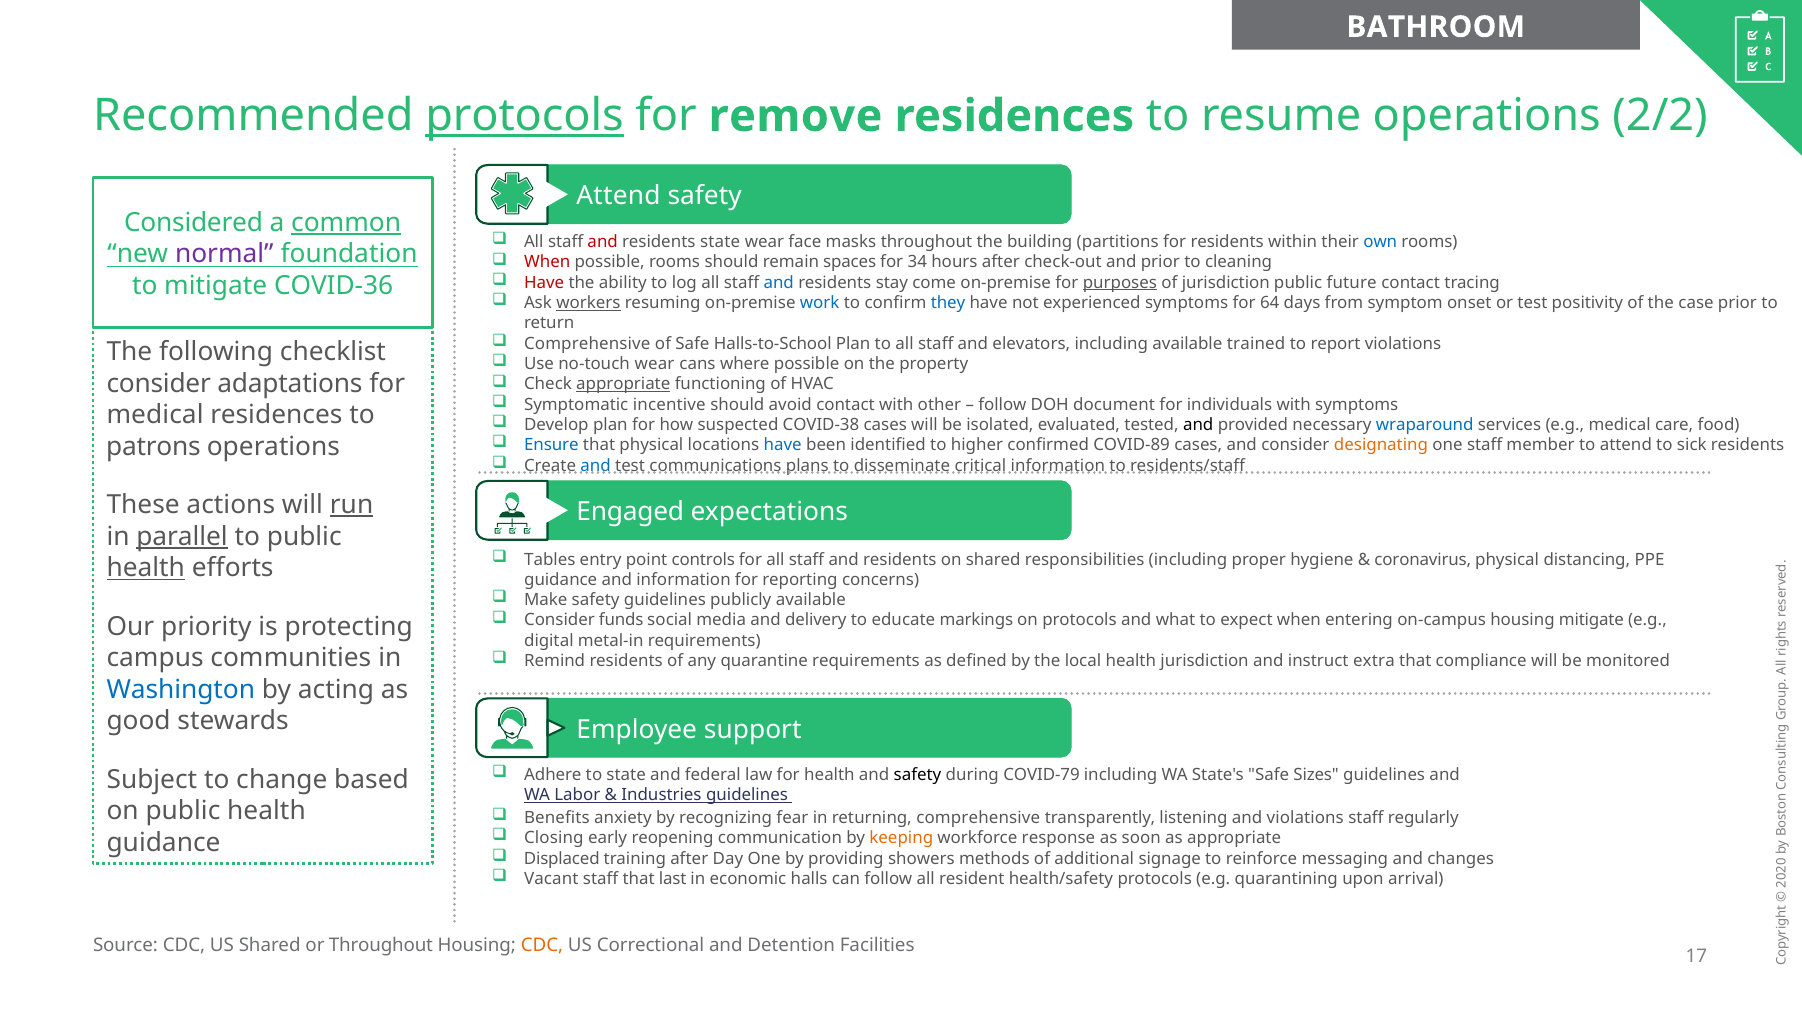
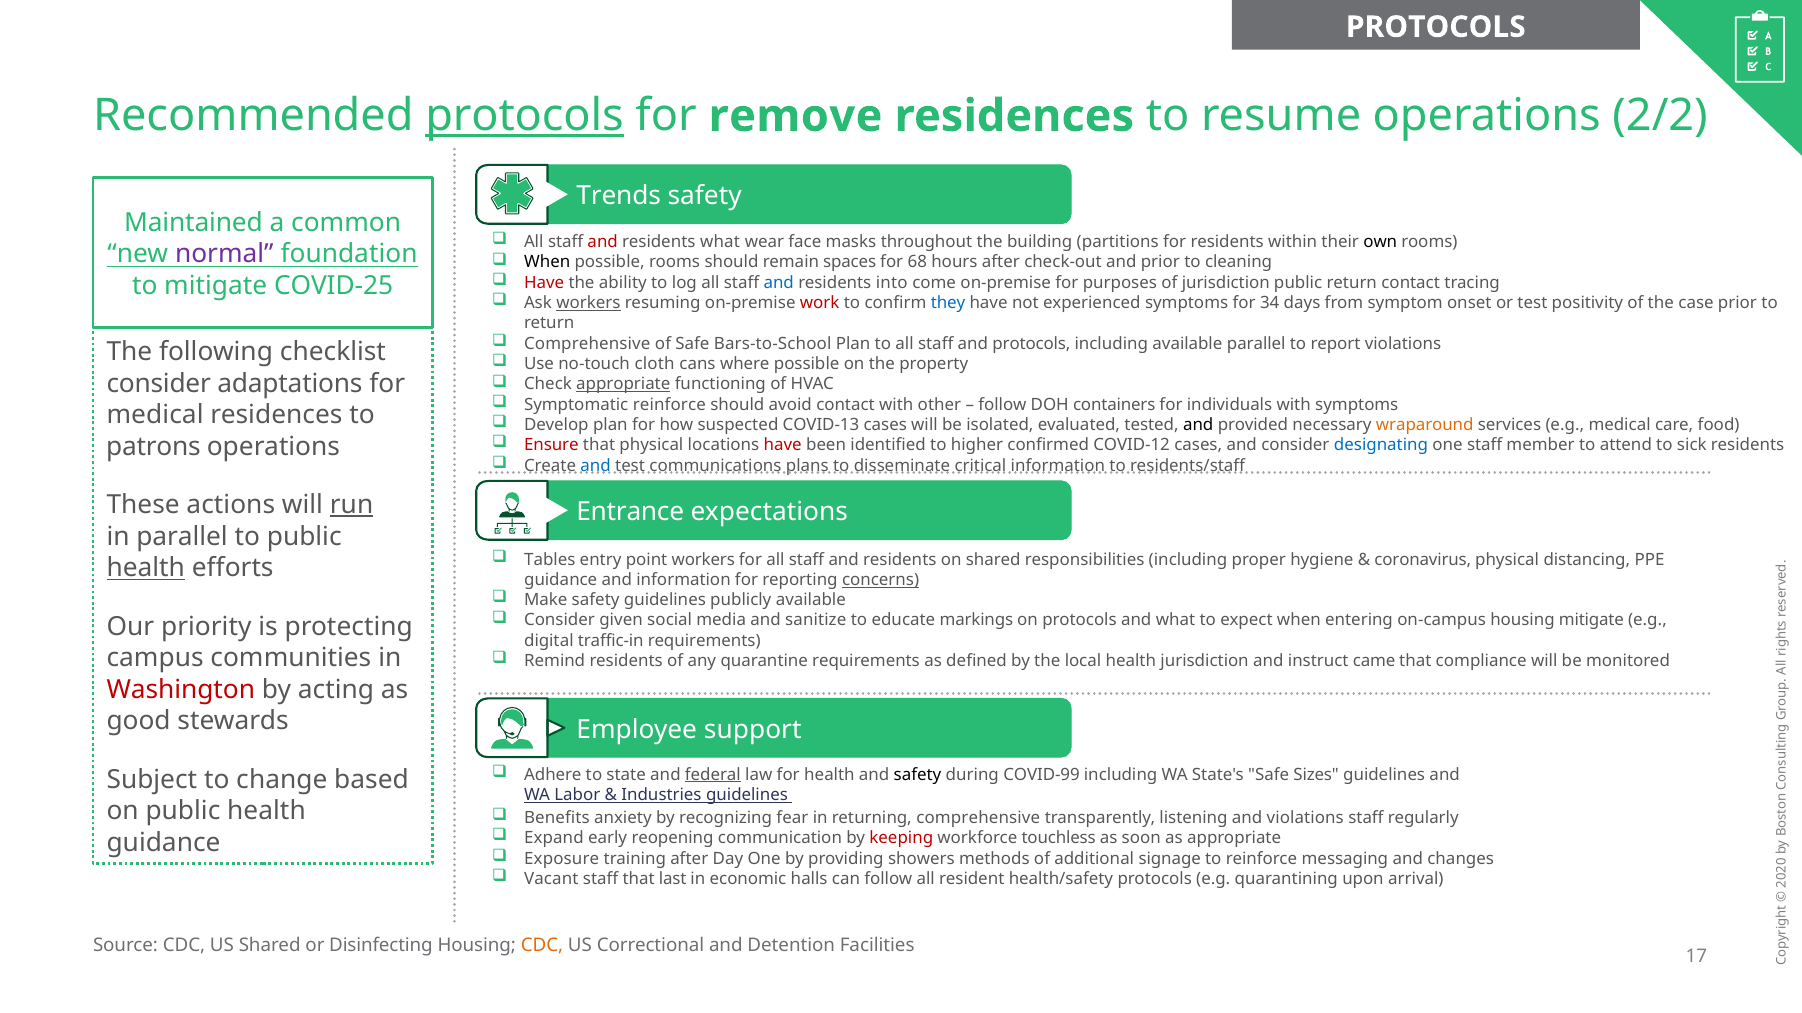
BATHROOM at (1436, 27): BATHROOM -> PROTOCOLS
Attend at (618, 196): Attend -> Trends
Considered: Considered -> Maintained
common underline: present -> none
residents state: state -> what
own colour: blue -> black
When at (547, 263) colour: red -> black
34: 34 -> 68
stay: stay -> into
purposes underline: present -> none
public future: future -> return
COVID-36: COVID-36 -> COVID-25
work colour: blue -> red
64: 64 -> 34
Halls-to-School: Halls-to-School -> Bars-to-School
and elevators: elevators -> protocols
available trained: trained -> parallel
no-touch wear: wear -> cloth
Symptomatic incentive: incentive -> reinforce
document: document -> containers
COVID-38: COVID-38 -> COVID-13
wraparound colour: blue -> orange
Ensure colour: blue -> red
have at (783, 445) colour: blue -> red
COVID-89: COVID-89 -> COVID-12
designating colour: orange -> blue
Engaged: Engaged -> Entrance
parallel at (182, 537) underline: present -> none
point controls: controls -> workers
concerns underline: none -> present
funds: funds -> given
delivery: delivery -> sanitize
metal-in: metal-in -> traffic-in
extra: extra -> came
Washington colour: blue -> red
federal underline: none -> present
COVID-79: COVID-79 -> COVID-99
Closing: Closing -> Expand
keeping colour: orange -> red
response: response -> touchless
Displaced: Displaced -> Exposure
or Throughout: Throughout -> Disinfecting
